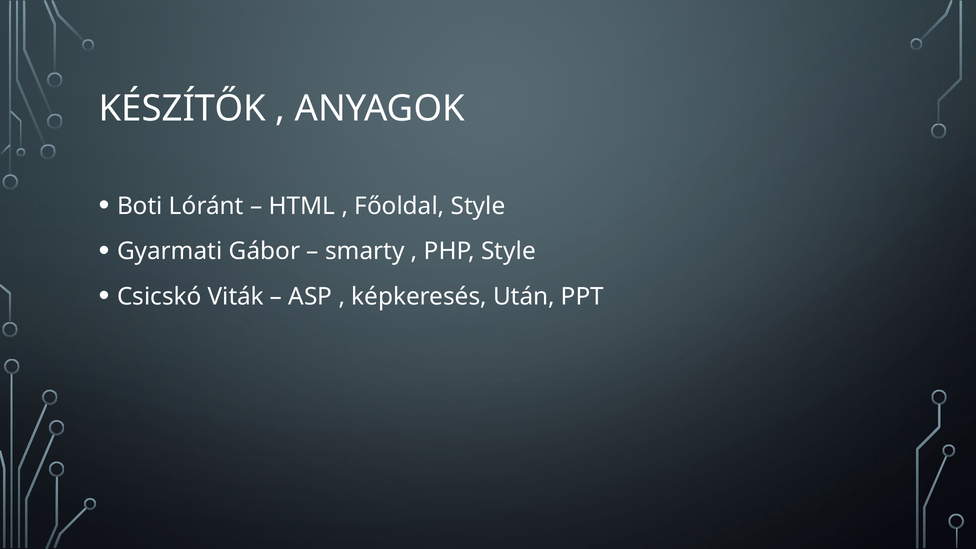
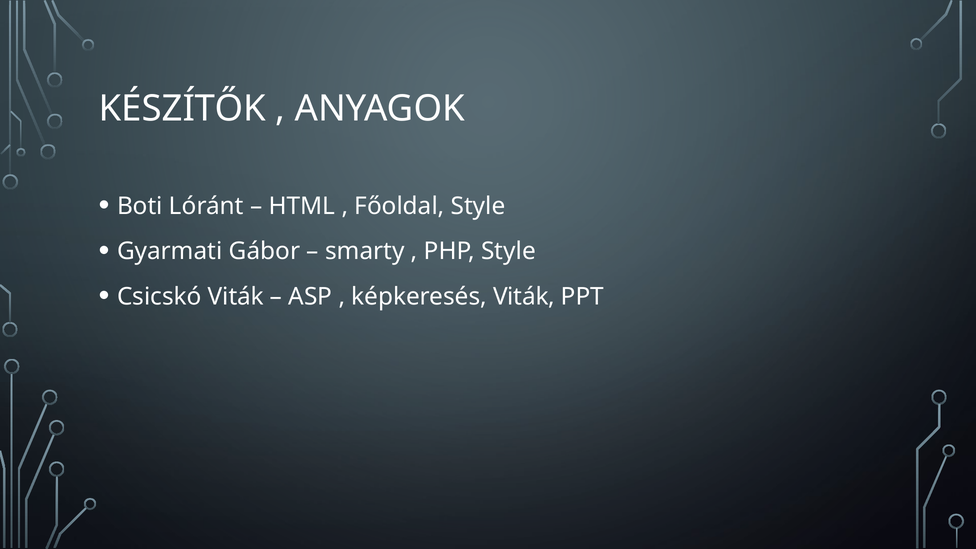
képkeresés Után: Után -> Viták
